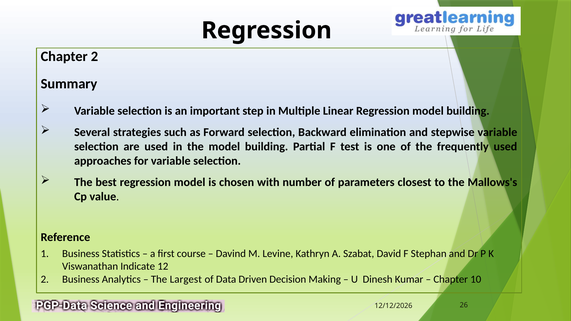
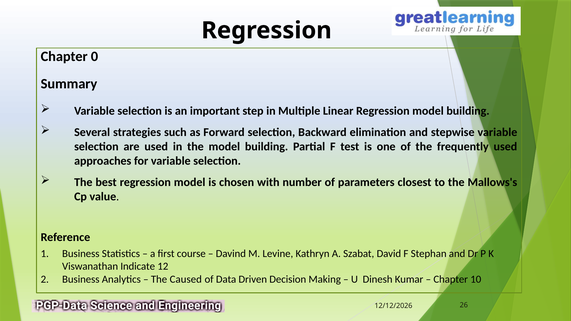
Chapter 2: 2 -> 0
Largest: Largest -> Caused
